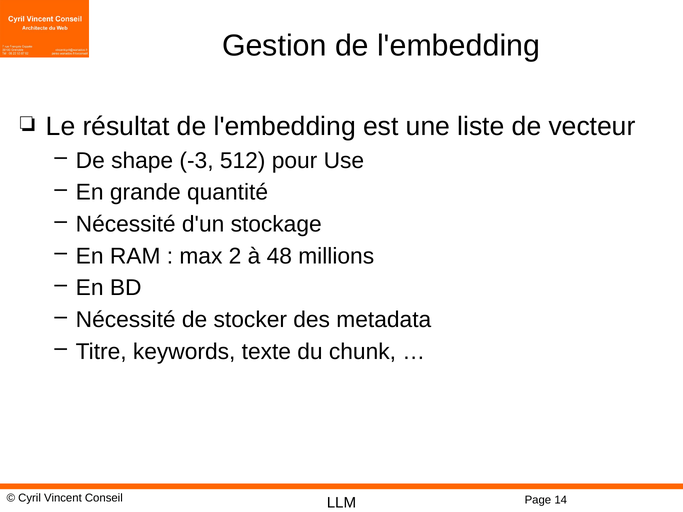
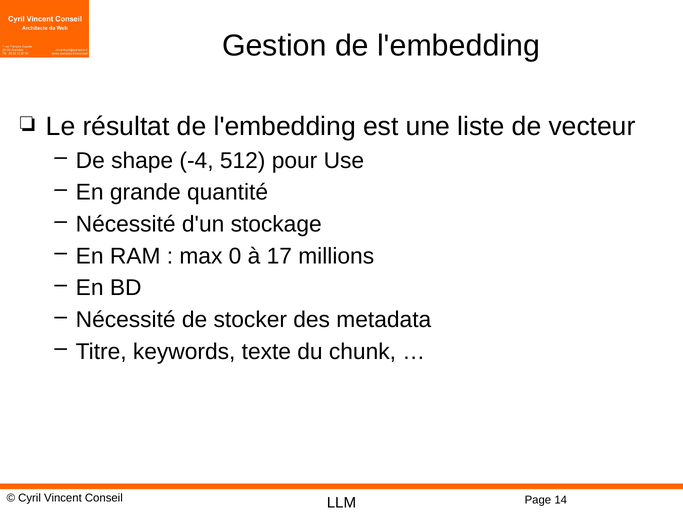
-3: -3 -> -4
2: 2 -> 0
48: 48 -> 17
